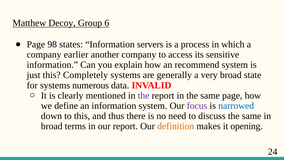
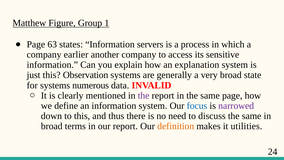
Decoy: Decoy -> Figure
6: 6 -> 1
98: 98 -> 63
recommend: recommend -> explanation
Completely: Completely -> Observation
focus colour: purple -> blue
narrowed colour: blue -> purple
opening: opening -> utilities
